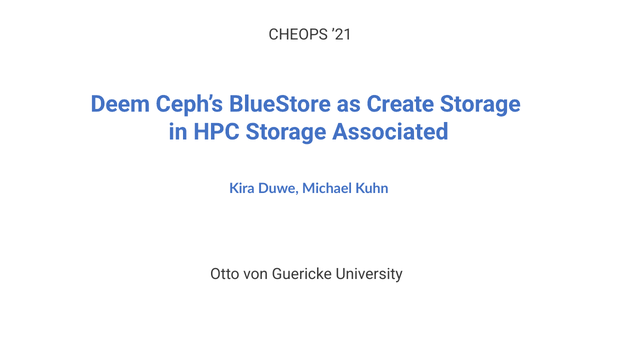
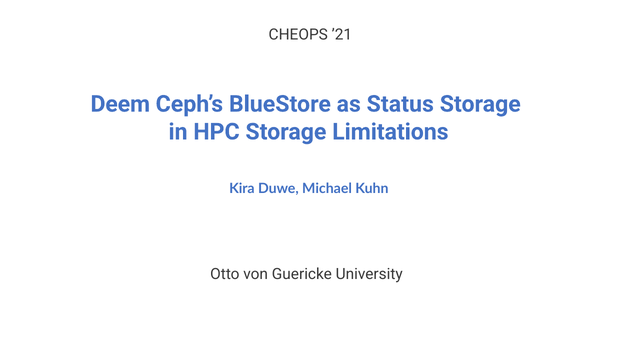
Create: Create -> Status
Associated: Associated -> Limitations
